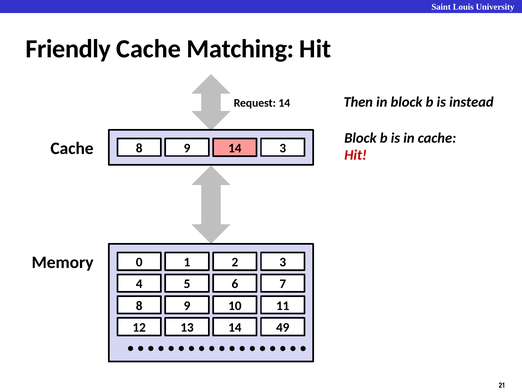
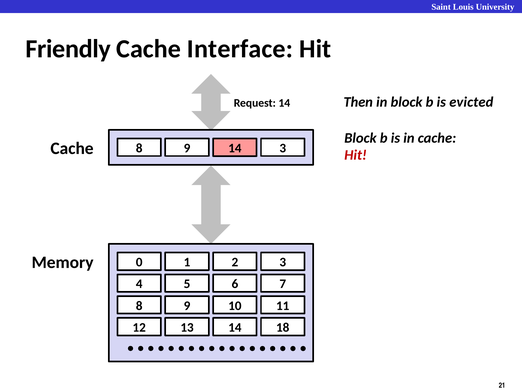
Matching: Matching -> Interface
instead: instead -> evicted
49: 49 -> 18
